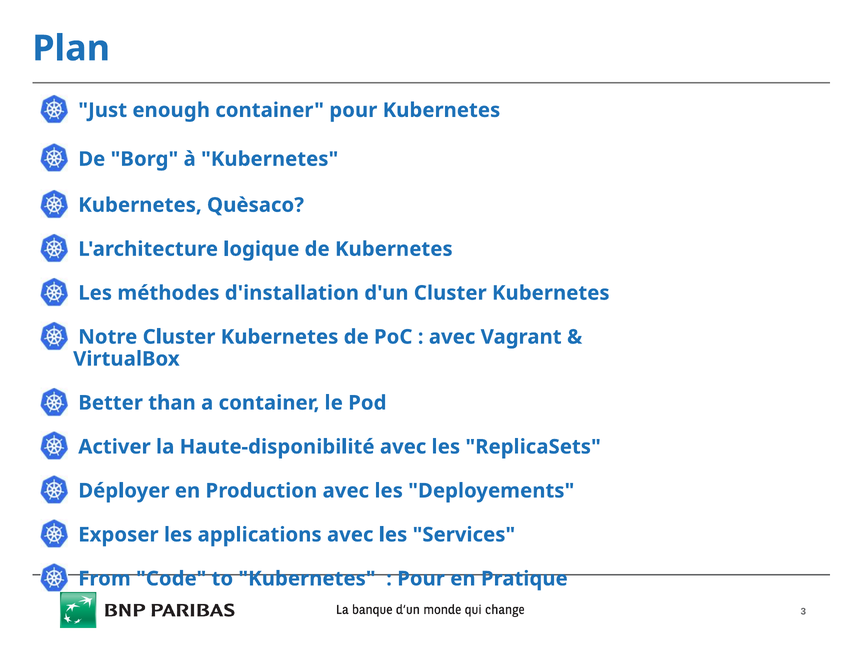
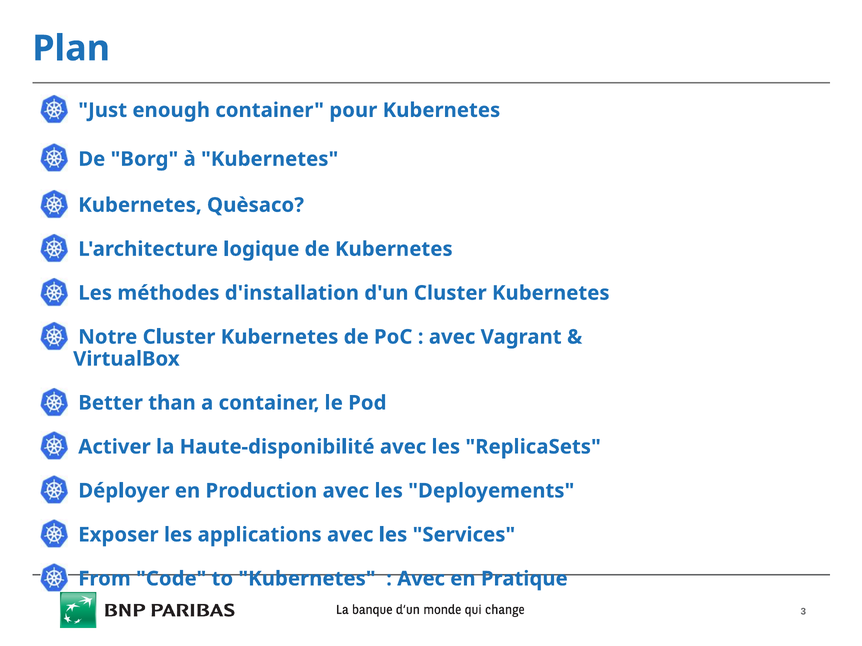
Pour at (421, 579): Pour -> Avec
